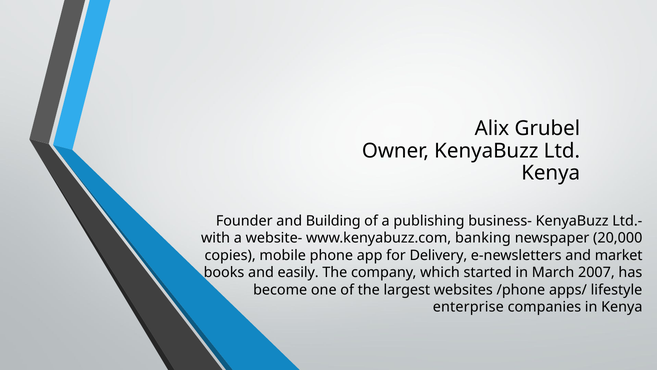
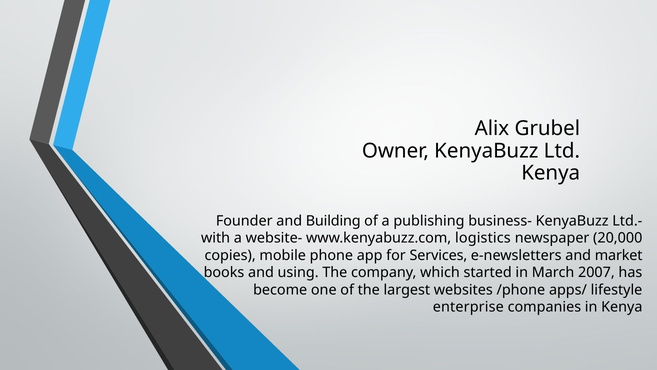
banking: banking -> logistics
Delivery: Delivery -> Services
easily: easily -> using
